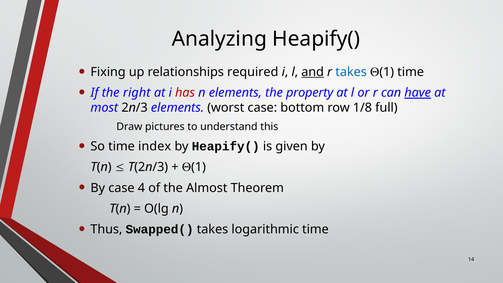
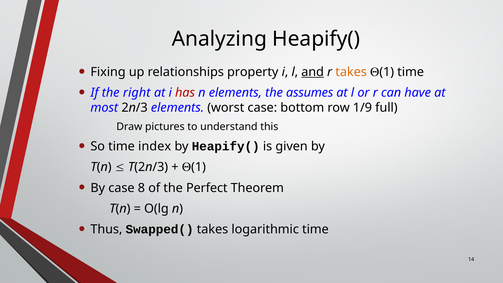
required: required -> property
takes at (351, 72) colour: blue -> orange
property: property -> assumes
have underline: present -> none
1/8: 1/8 -> 1/9
4: 4 -> 8
Almost: Almost -> Perfect
